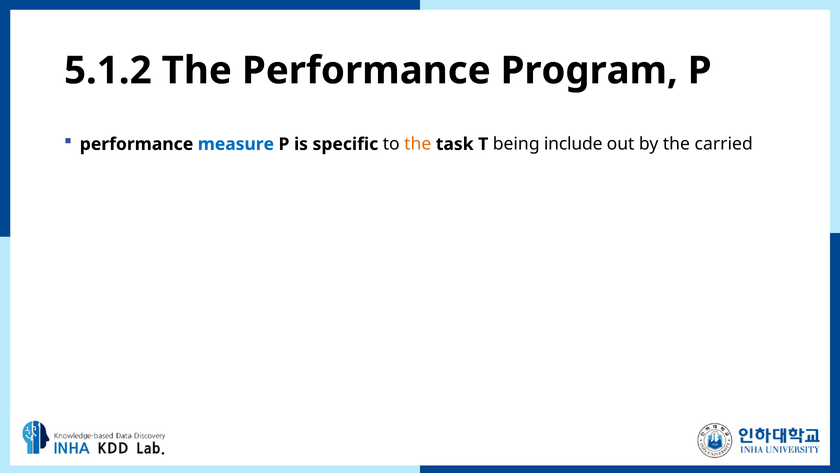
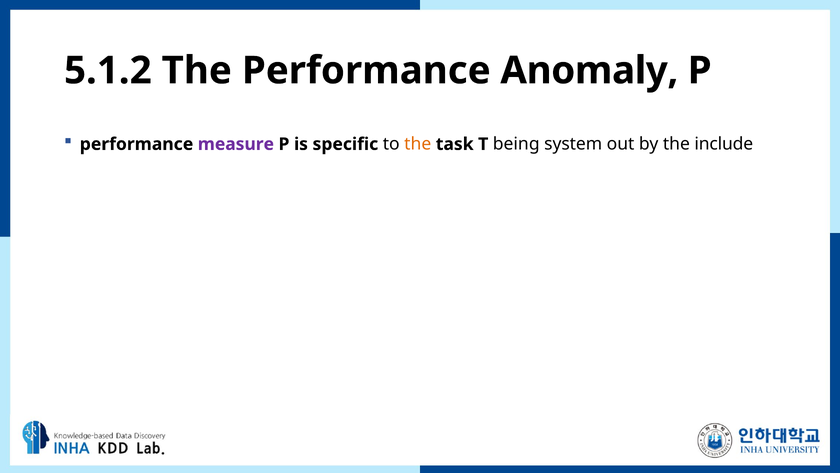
Program: Program -> Anomaly
measure colour: blue -> purple
include: include -> system
carried: carried -> include
